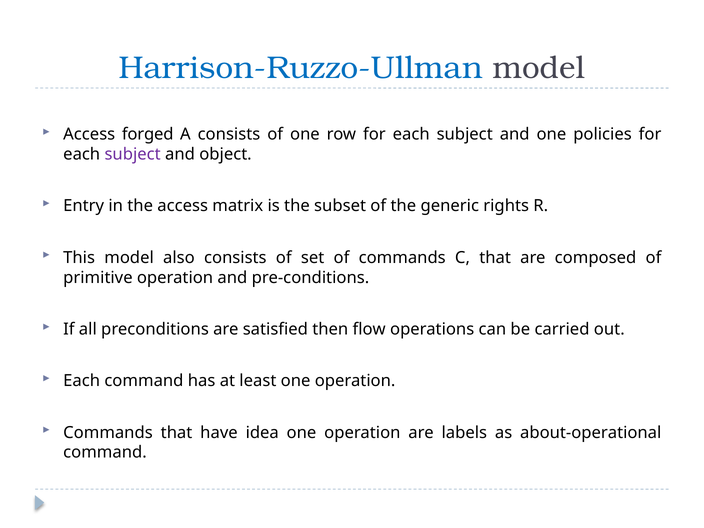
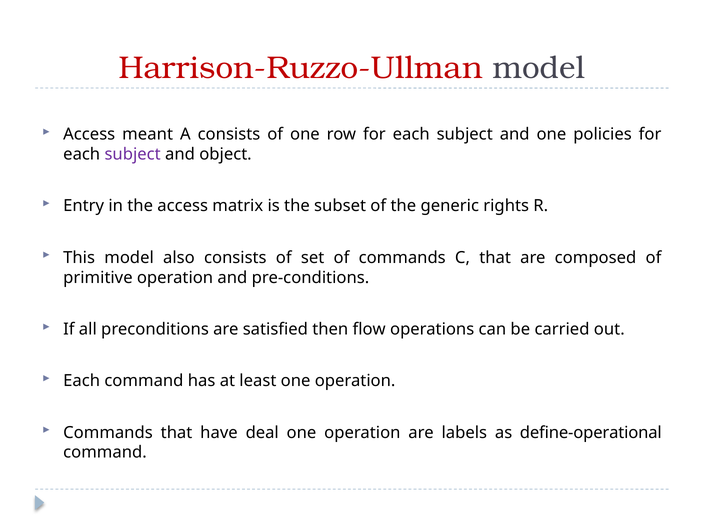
Harrison-Ruzzo-Ullman colour: blue -> red
forged: forged -> meant
idea: idea -> deal
about-operational: about-operational -> define-operational
